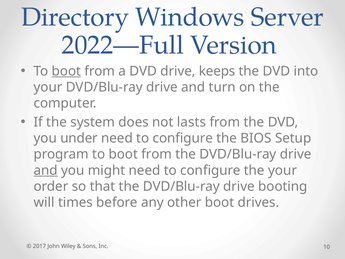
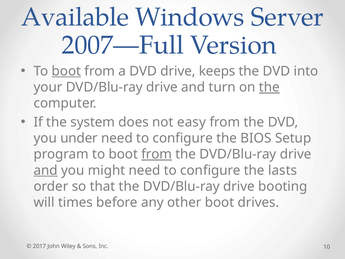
Directory: Directory -> Available
2022—Full: 2022—Full -> 2007—Full
the at (269, 87) underline: none -> present
lasts: lasts -> easy
from at (157, 154) underline: none -> present
the your: your -> lasts
